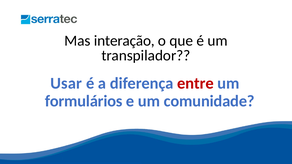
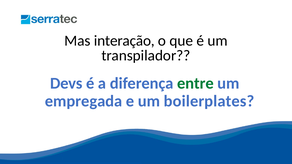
Usar: Usar -> Devs
entre colour: red -> green
formulários: formulários -> empregada
comunidade: comunidade -> boilerplates
